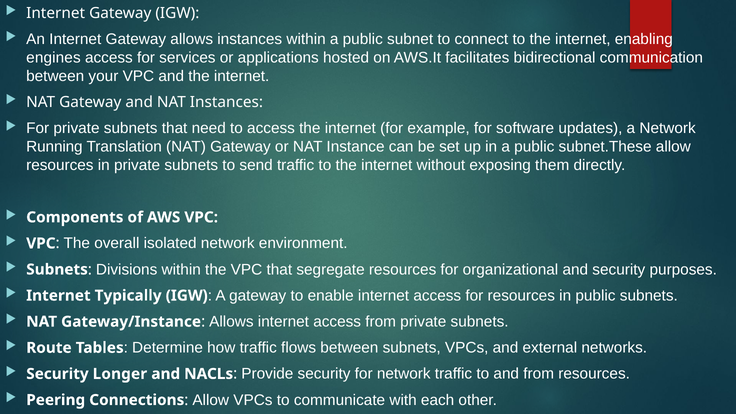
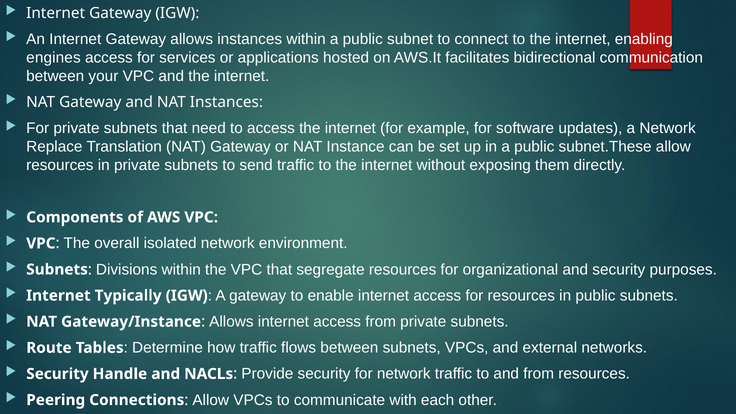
Running: Running -> Replace
Longer: Longer -> Handle
